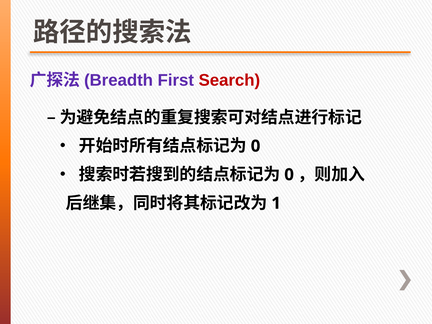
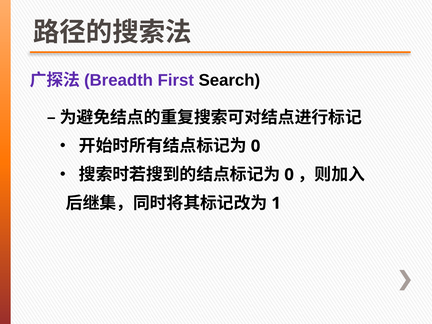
Search colour: red -> black
